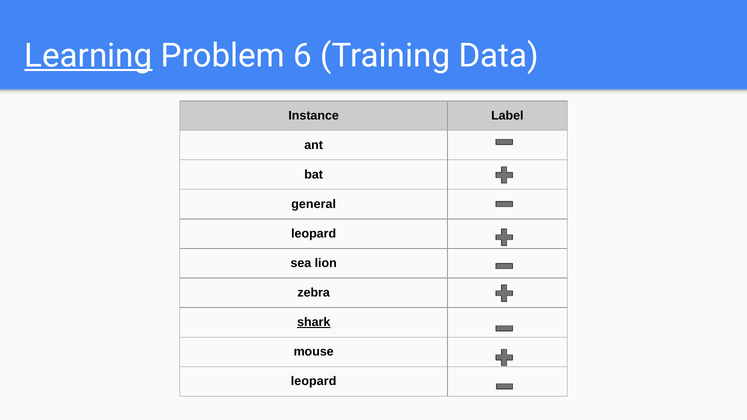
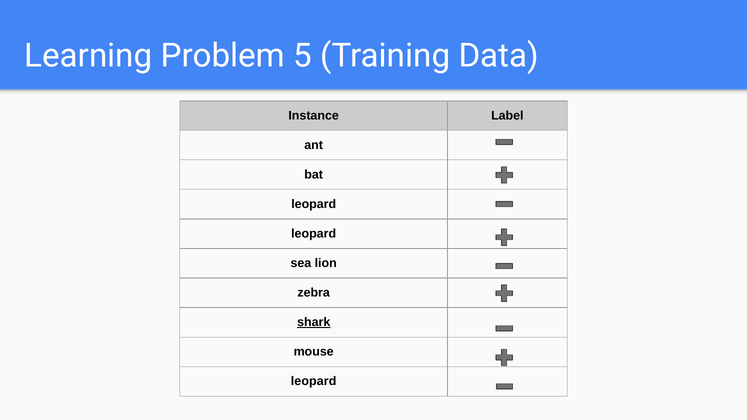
Learning underline: present -> none
6: 6 -> 5
general at (314, 204): general -> leopard
